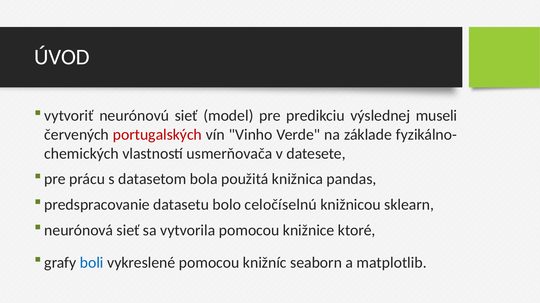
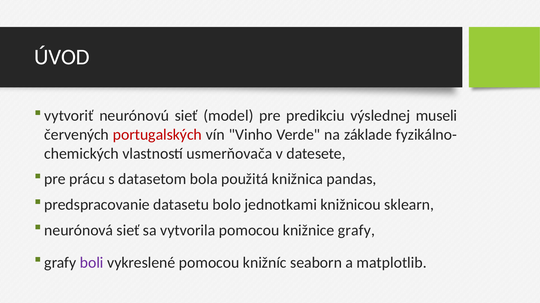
celočíselnú: celočíselnú -> jednotkami
knižnice ktoré: ktoré -> grafy
boli colour: blue -> purple
